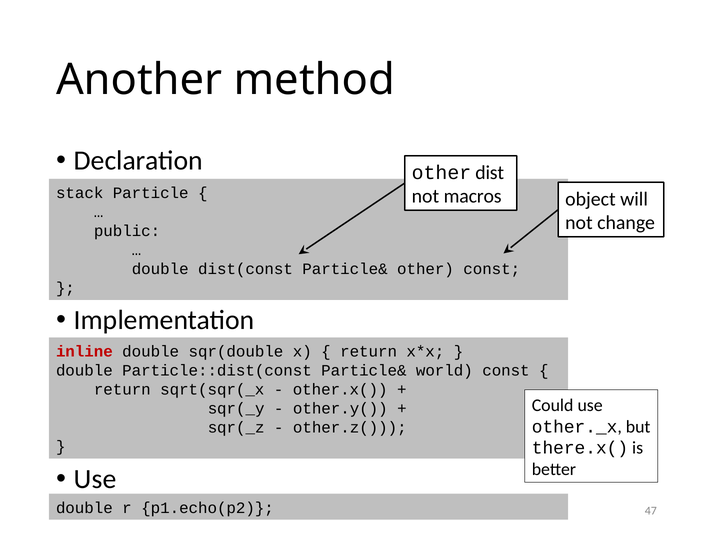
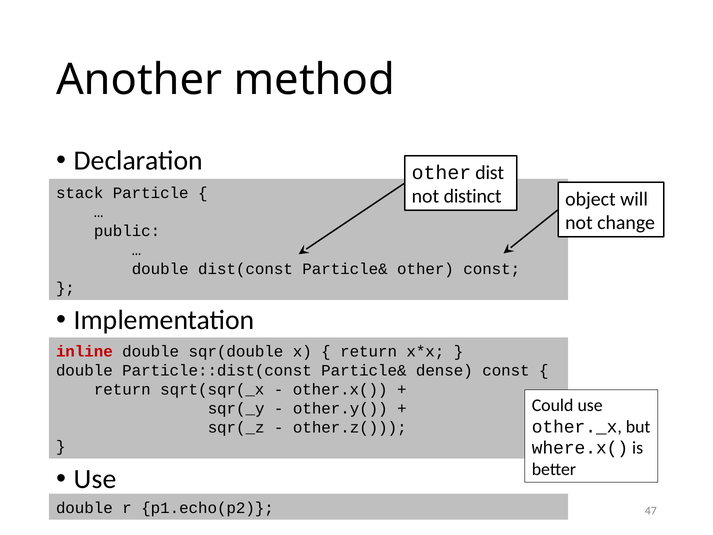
macros: macros -> distinct
world: world -> dense
there.x(: there.x( -> where.x(
